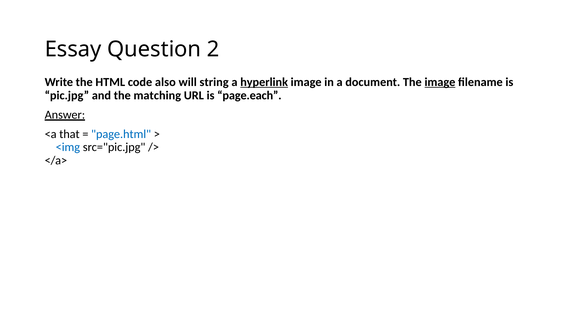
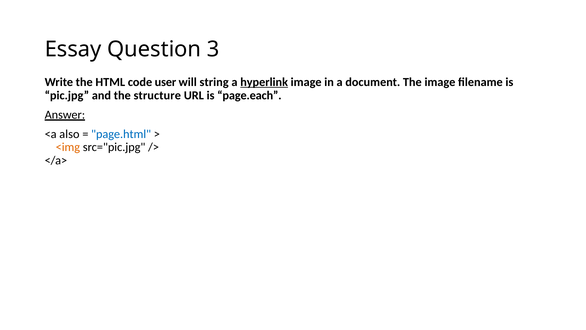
2: 2 -> 3
also: also -> user
image at (440, 82) underline: present -> none
matching: matching -> structure
that: that -> also
<img colour: blue -> orange
